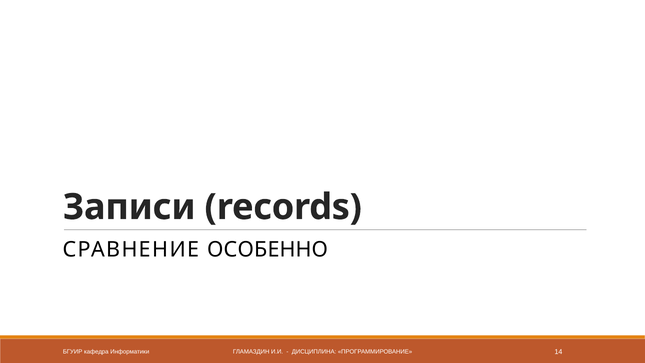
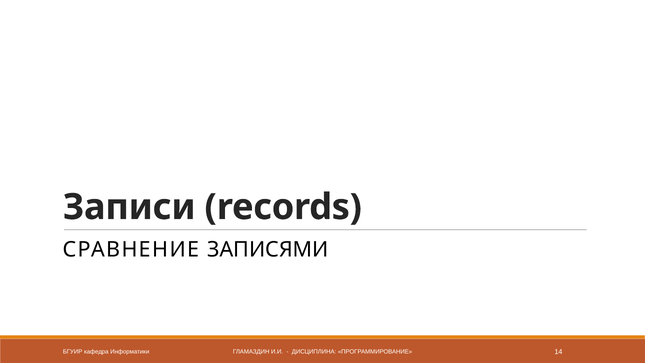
ОСОБЕННО: ОСОБЕННО -> ЗАПИСЯМИ
